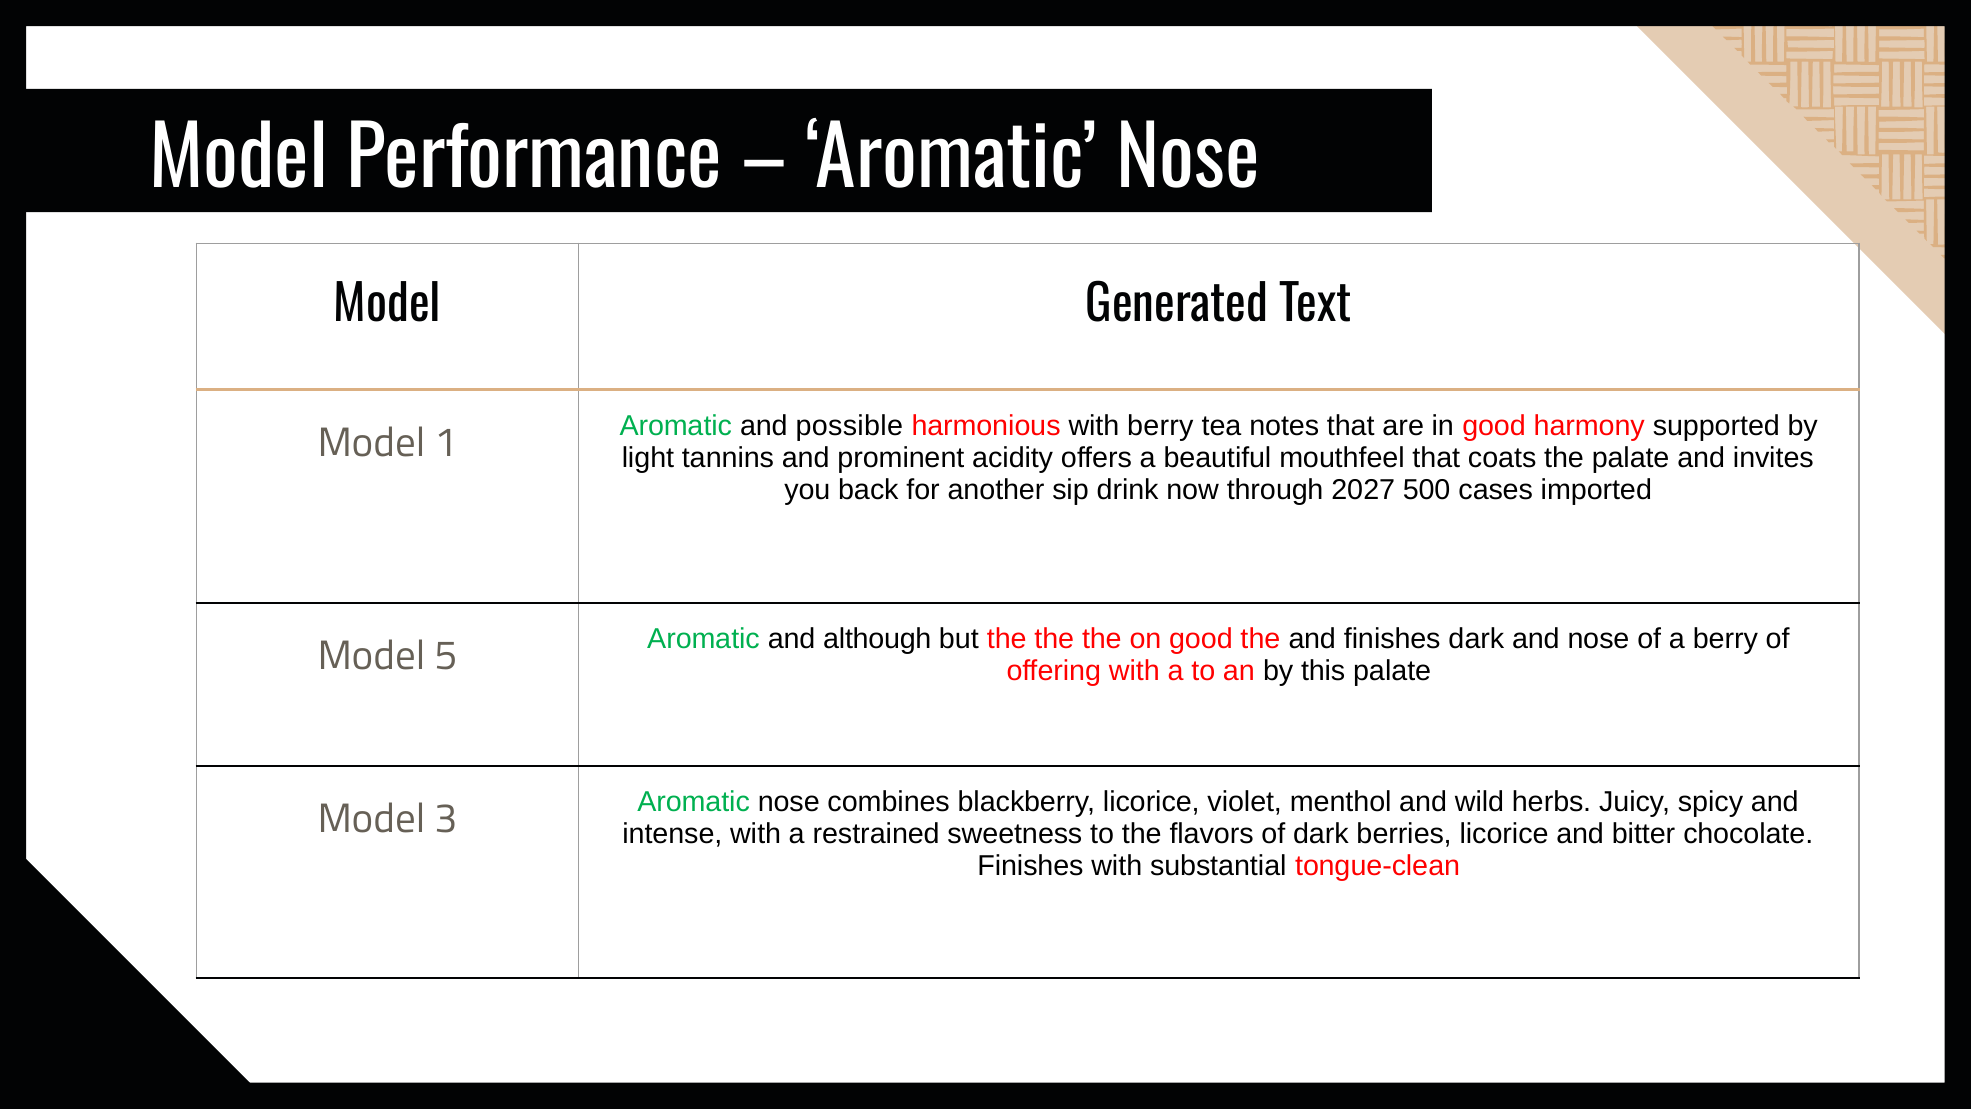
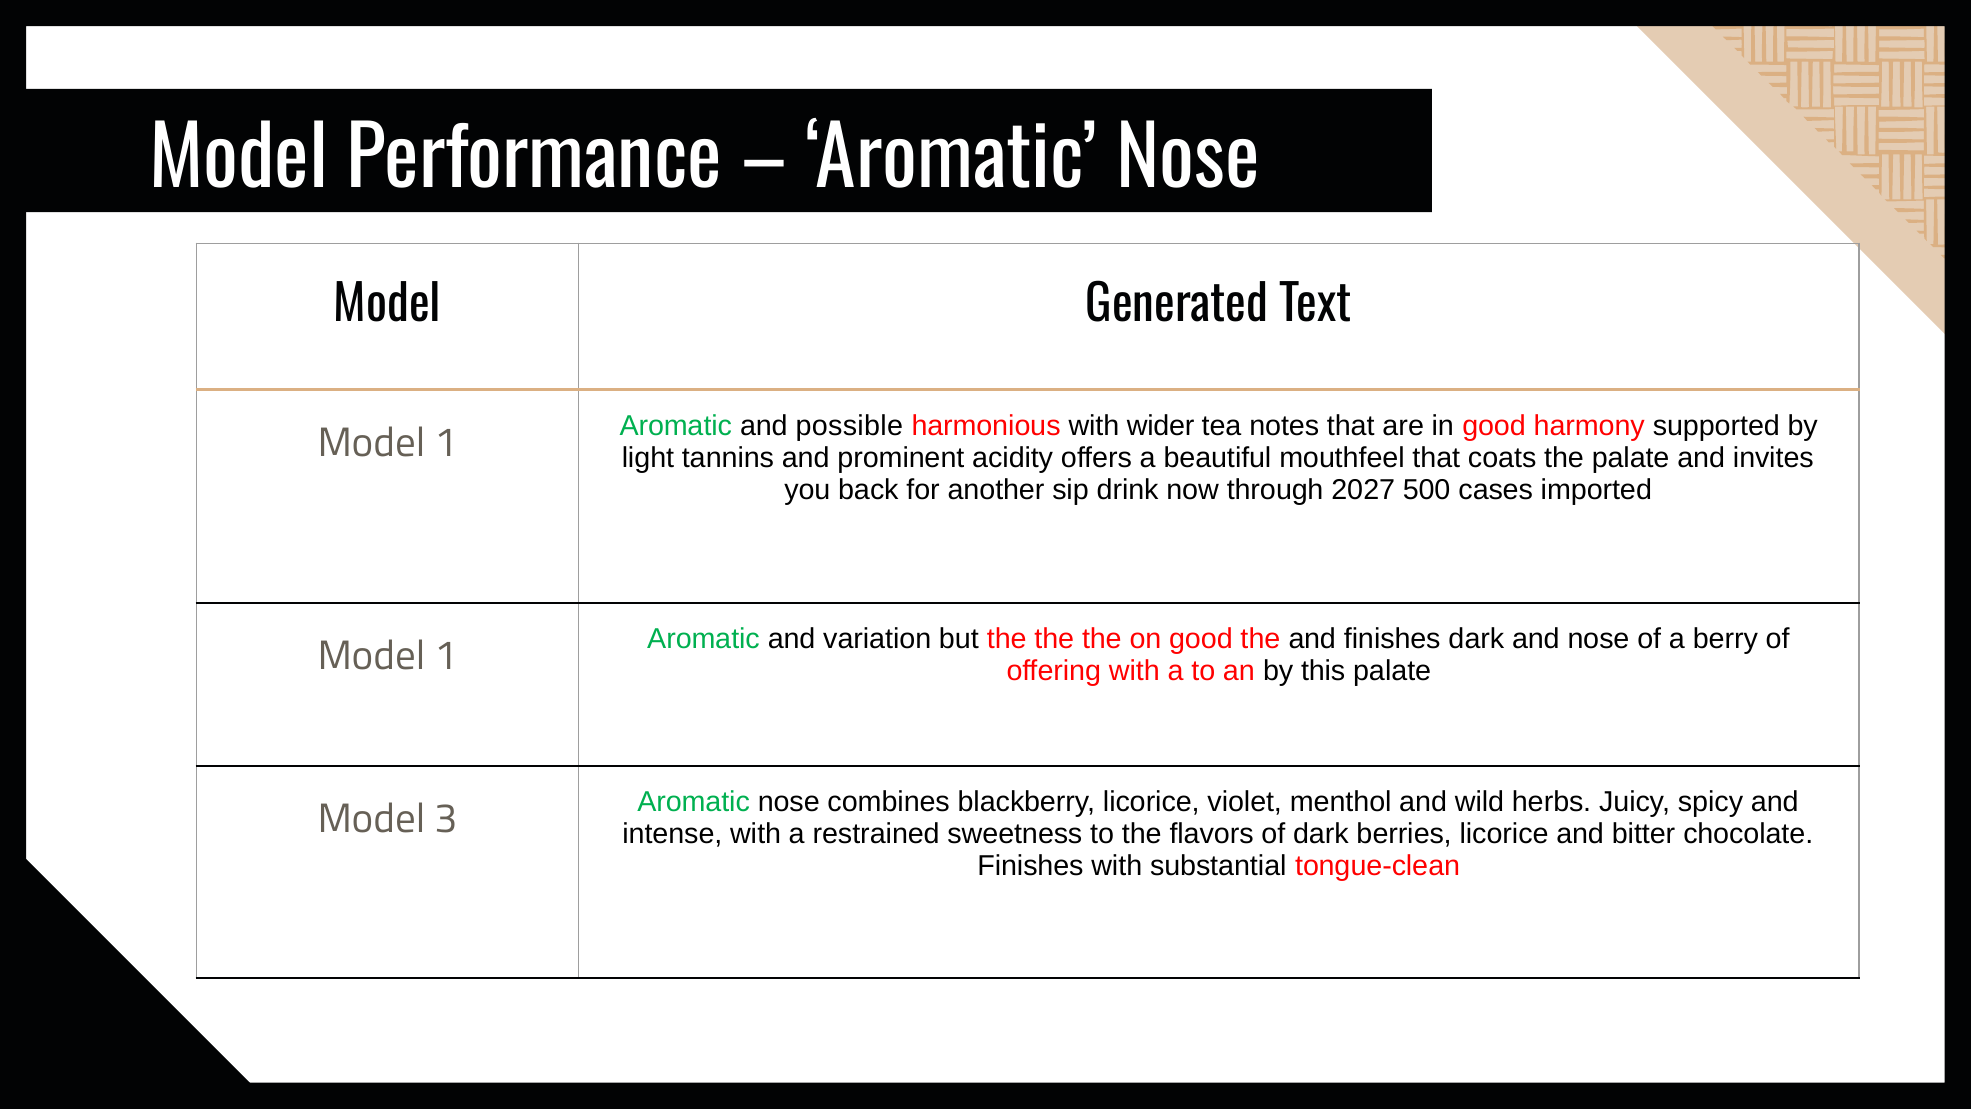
with berry: berry -> wider
although: although -> variation
5 at (446, 656): 5 -> 1
